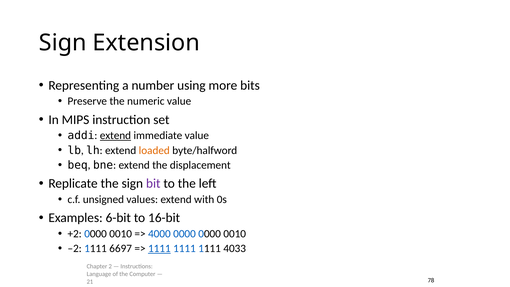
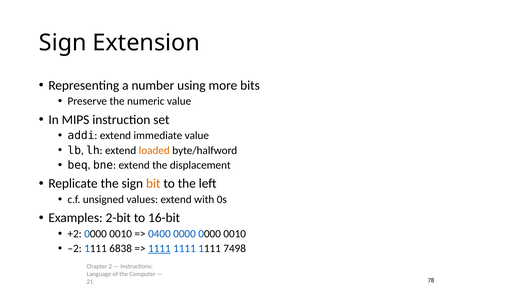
extend at (115, 136) underline: present -> none
bit colour: purple -> orange
6-bit: 6-bit -> 2-bit
4000: 4000 -> 0400
6697: 6697 -> 6838
4033: 4033 -> 7498
